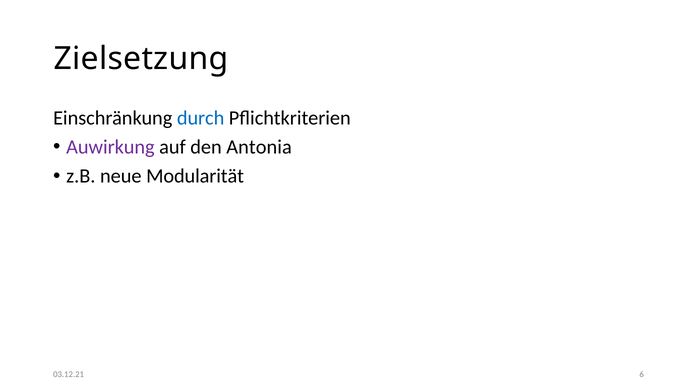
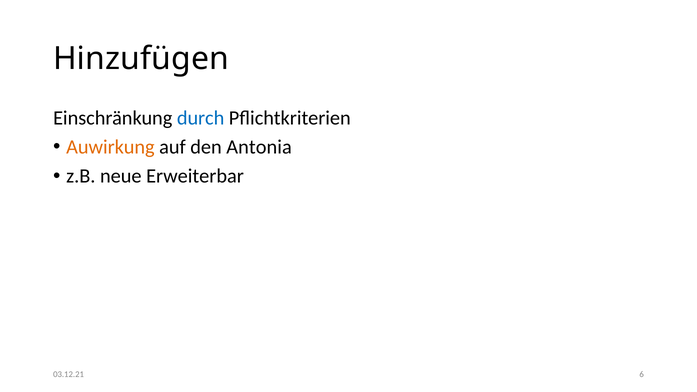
Zielsetzung: Zielsetzung -> Hinzufügen
Auwirkung colour: purple -> orange
Modularität: Modularität -> Erweiterbar
